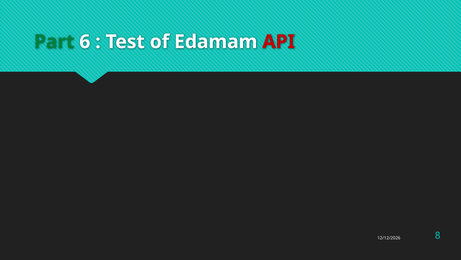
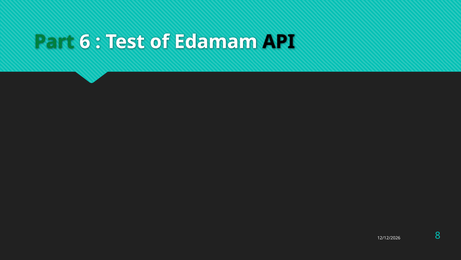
API colour: red -> black
